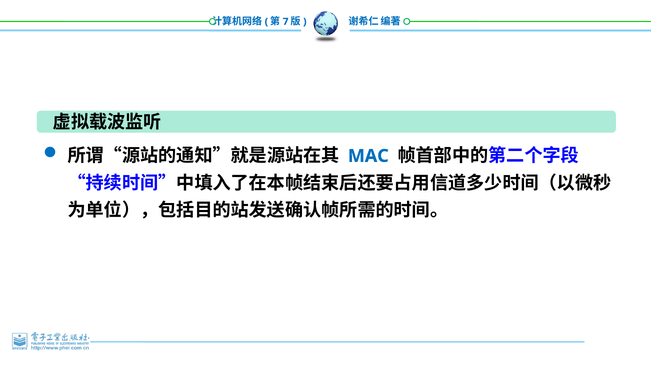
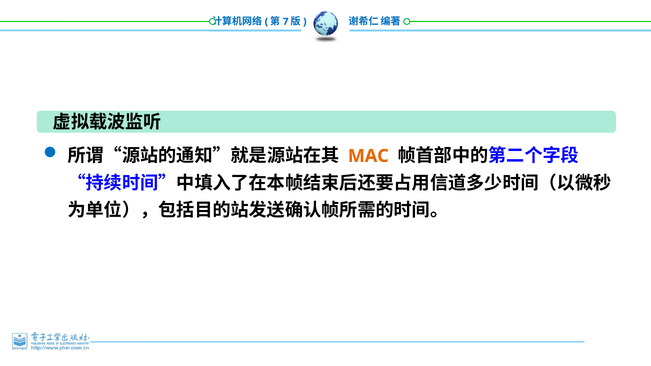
MAC colour: blue -> orange
